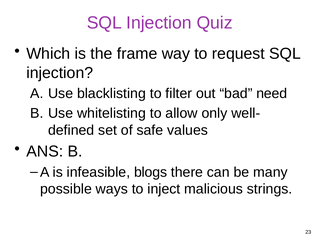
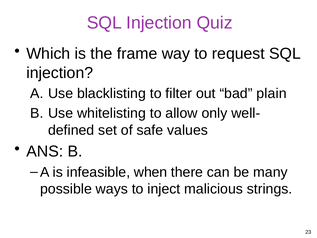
need: need -> plain
blogs: blogs -> when
